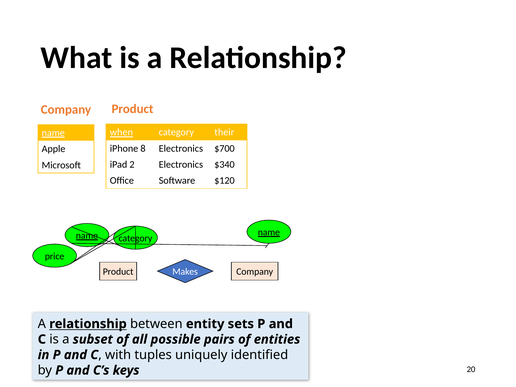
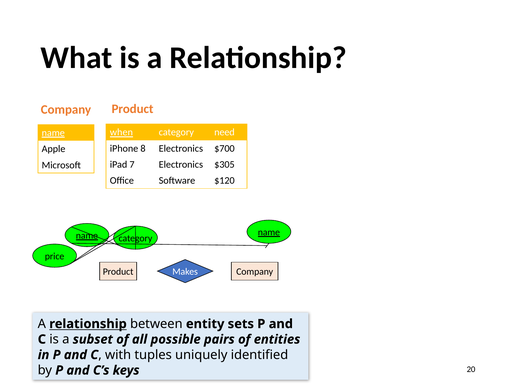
their: their -> need
2: 2 -> 7
$340: $340 -> $305
